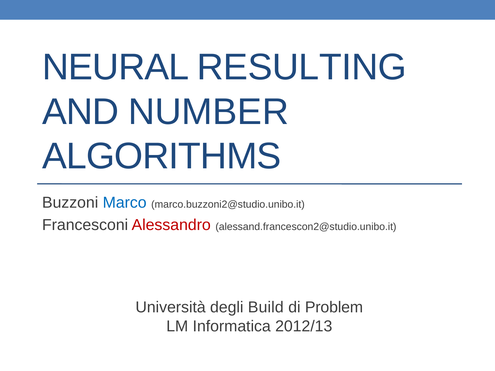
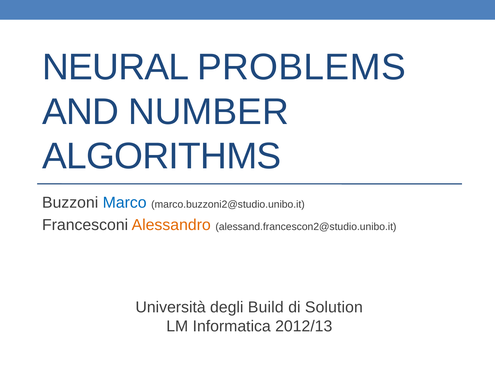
RESULTING: RESULTING -> PROBLEMS
Alessandro colour: red -> orange
Problem: Problem -> Solution
